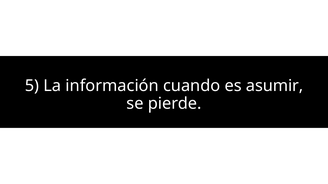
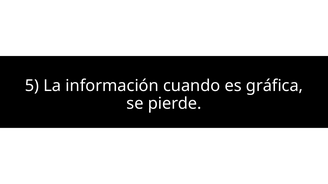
asumir: asumir -> gráfica
